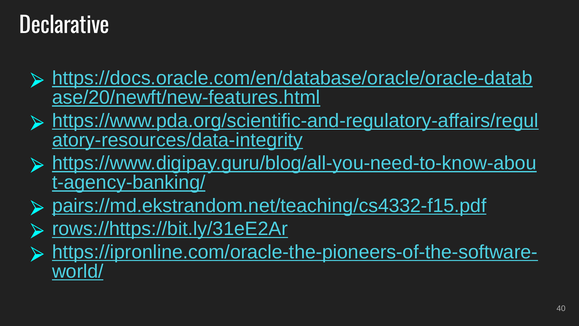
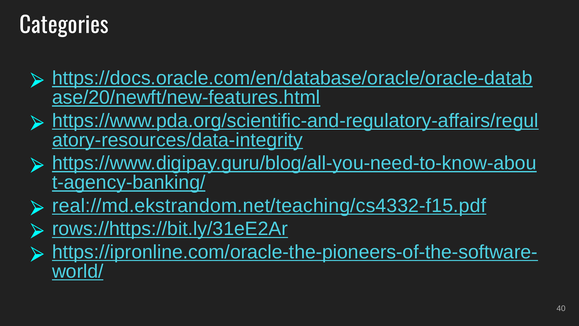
Declarative: Declarative -> Categories
pairs://md.ekstrandom.net/teaching/cs4332-f15.pdf: pairs://md.ekstrandom.net/teaching/cs4332-f15.pdf -> real://md.ekstrandom.net/teaching/cs4332-f15.pdf
